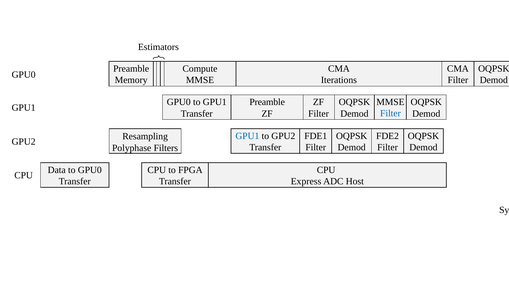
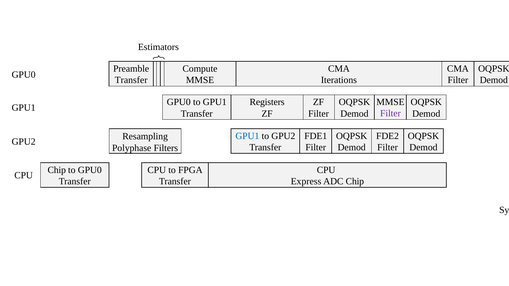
Memory at (131, 80): Memory -> Transfer
Preamble at (267, 102): Preamble -> Registers
Filter at (390, 114) colour: blue -> purple
Data at (57, 170): Data -> Chip
ADC Host: Host -> Chip
